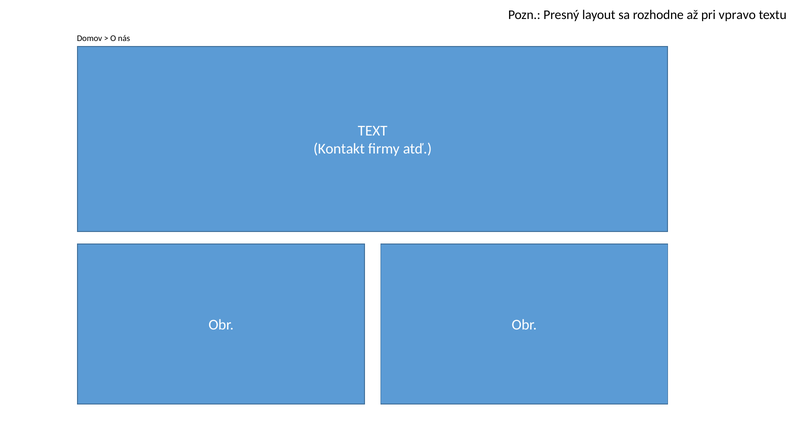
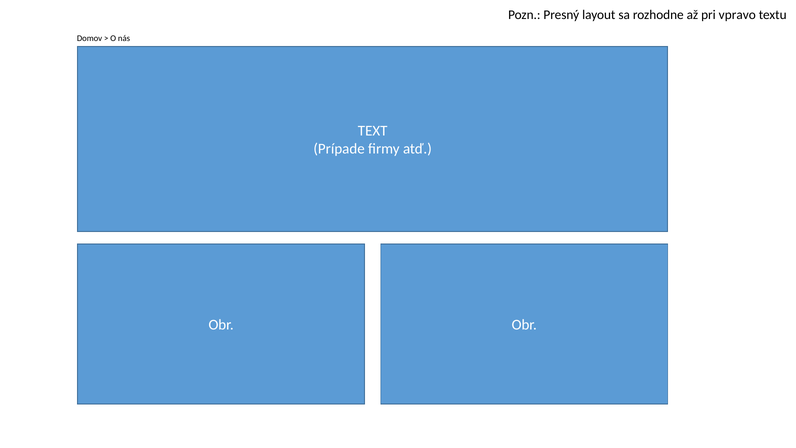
Kontakt: Kontakt -> Prípade
